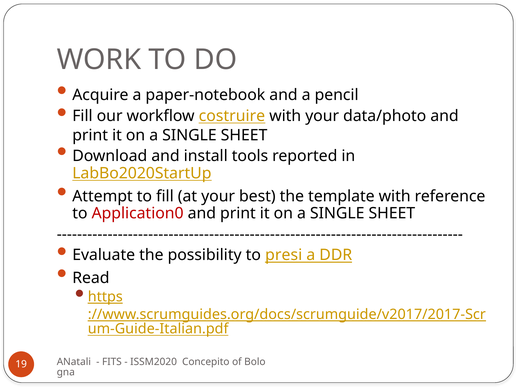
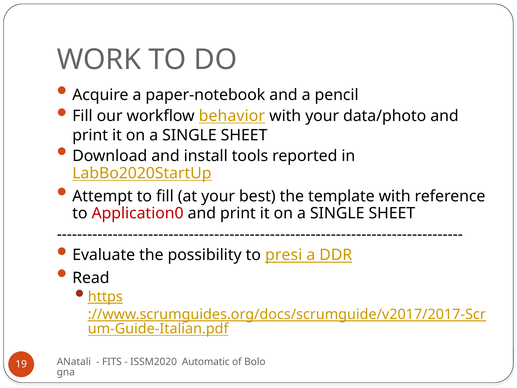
costruire: costruire -> behavior
Concepito: Concepito -> Automatic
